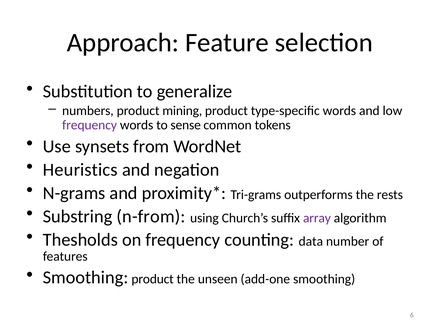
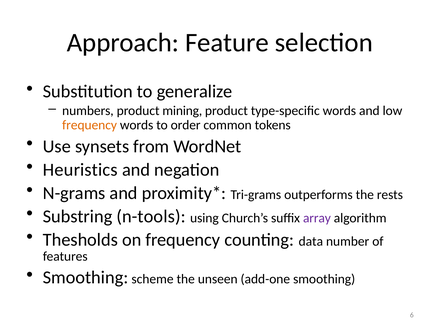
frequency at (90, 125) colour: purple -> orange
sense: sense -> order
n-from: n-from -> n-tools
Smoothing product: product -> scheme
